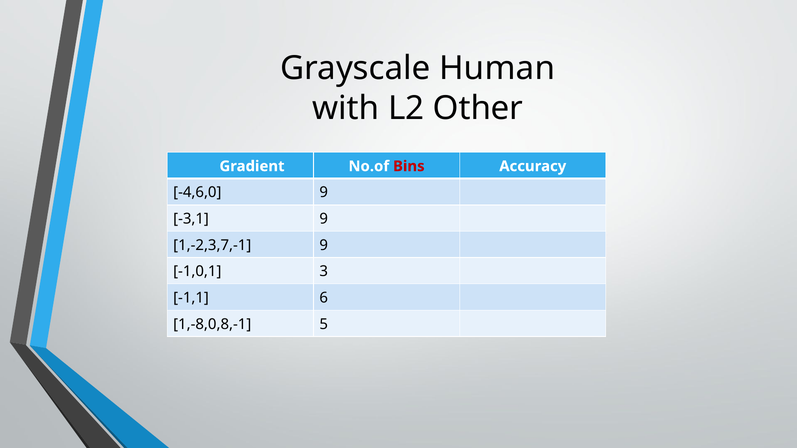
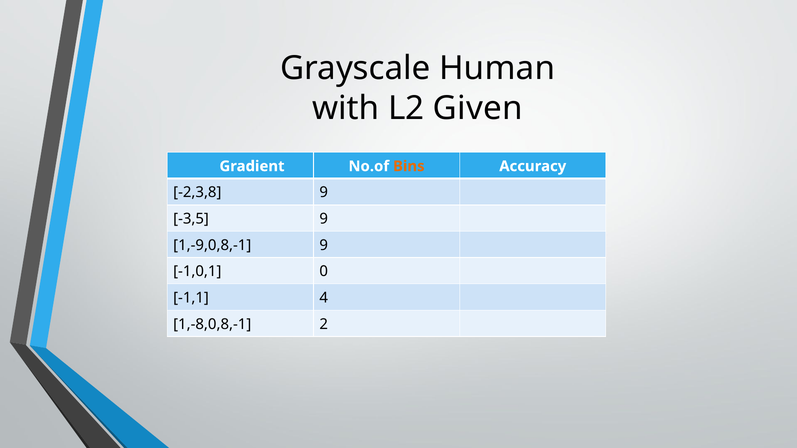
Other: Other -> Given
Bins colour: red -> orange
-4,6,0: -4,6,0 -> -2,3,8
-3,1: -3,1 -> -3,5
1,-2,3,7,-1: 1,-2,3,7,-1 -> 1,-9,0,8,-1
3: 3 -> 0
6: 6 -> 4
5: 5 -> 2
